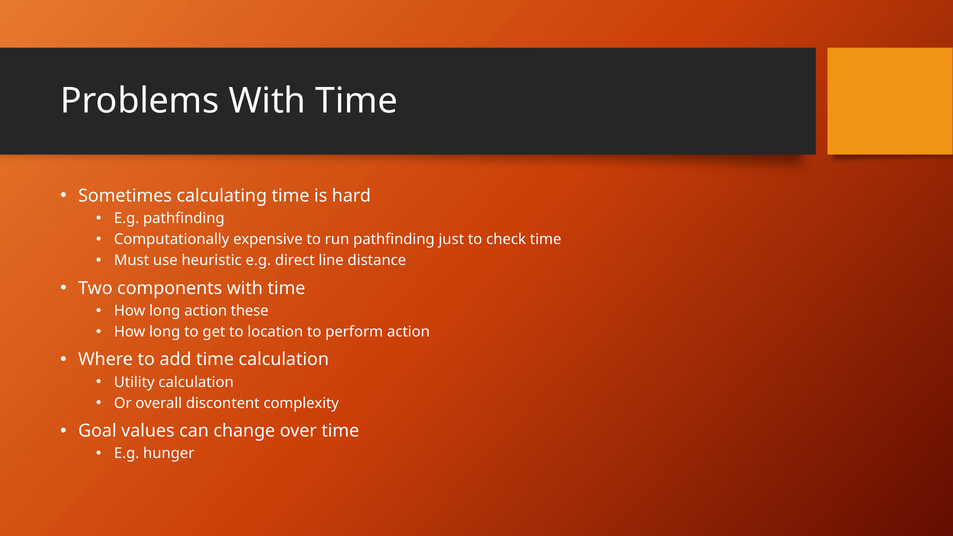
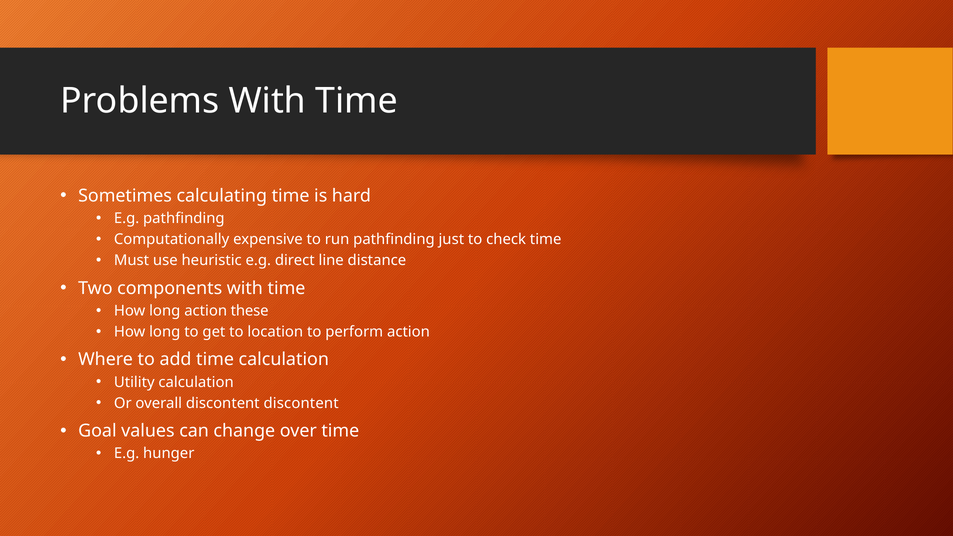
discontent complexity: complexity -> discontent
